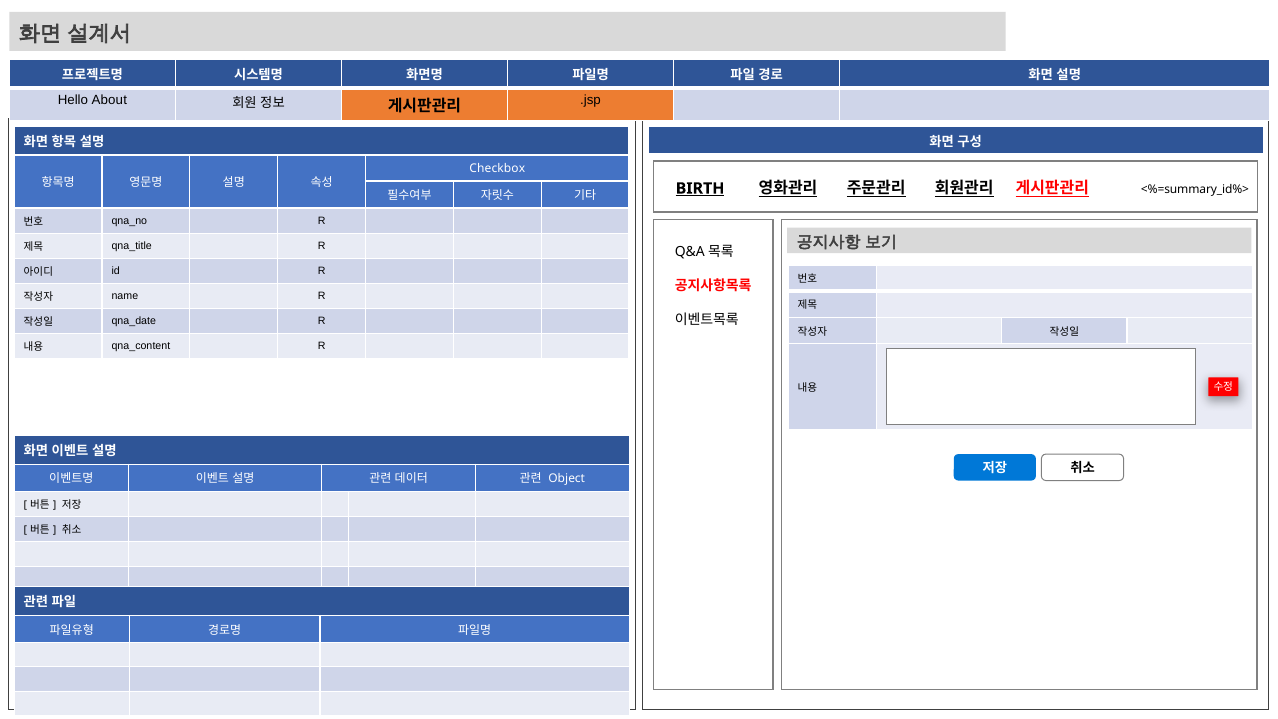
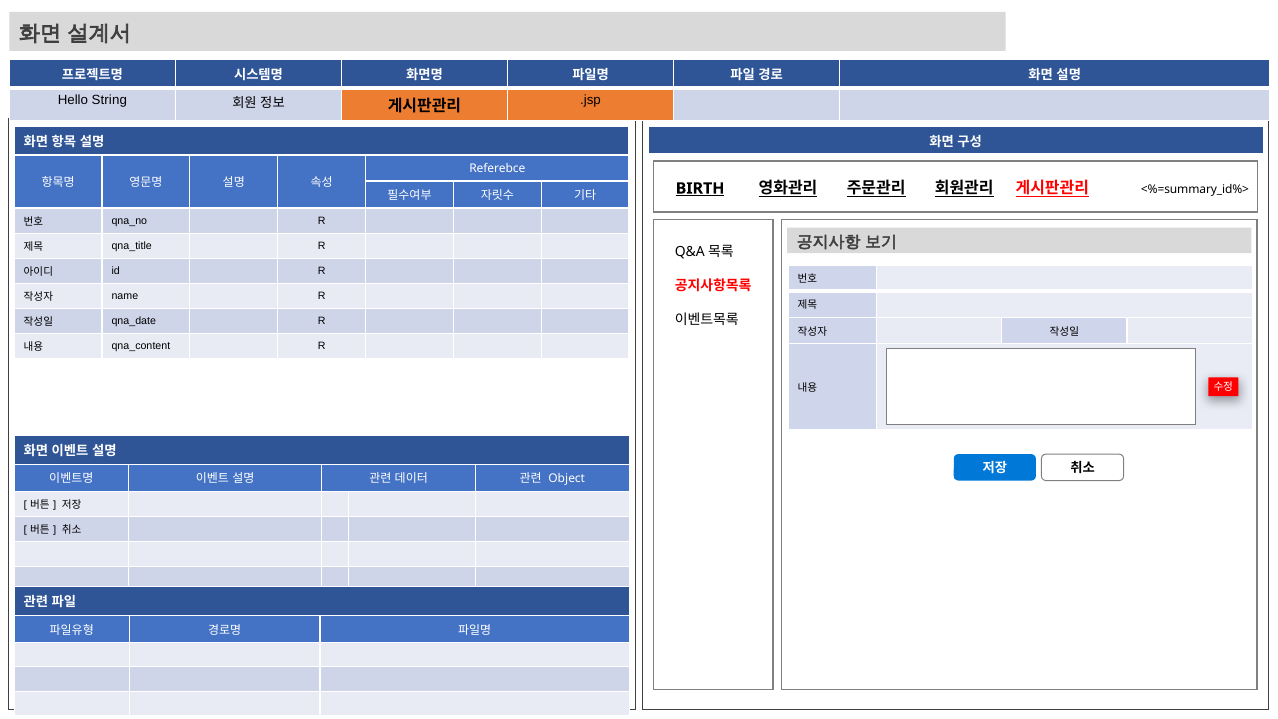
About: About -> String
Checkbox: Checkbox -> Referebce
